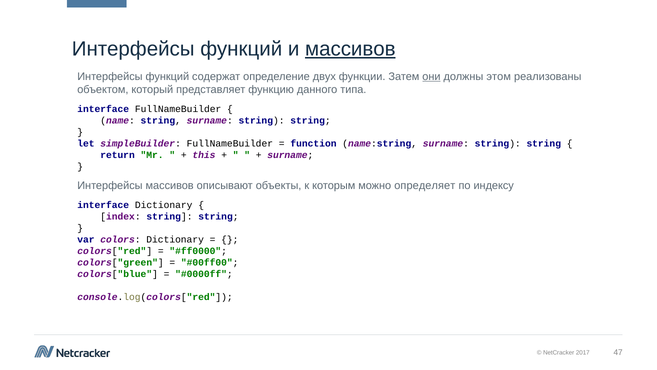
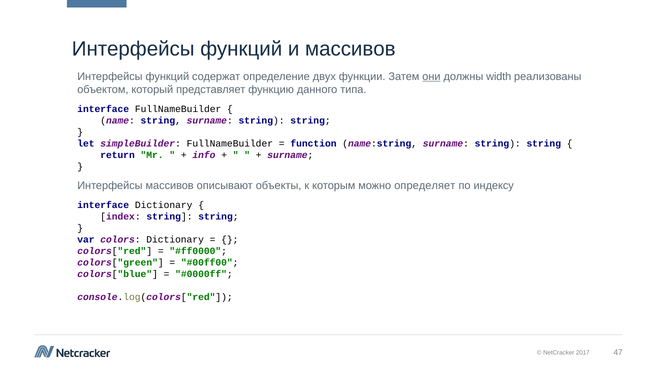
массивов at (350, 49) underline: present -> none
этом: этом -> width
this: this -> info
